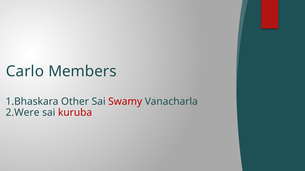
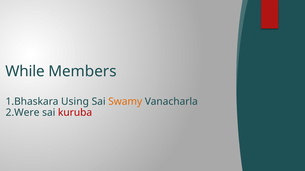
Carlo: Carlo -> While
Other: Other -> Using
Swamy colour: red -> orange
